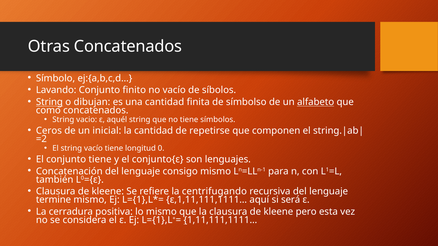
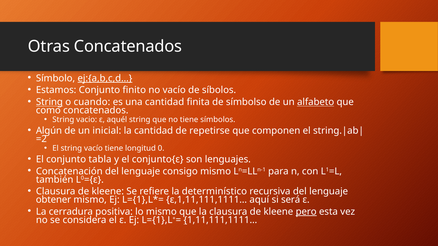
ej:{a,b,c,d… underline: none -> present
Lavando: Lavando -> Estamos
dibujan: dibujan -> cuando
Ceros: Ceros -> Algún
conjunto tiene: tiene -> tabla
centrifugando: centrifugando -> determinístico
termine: termine -> obtener
pero underline: none -> present
